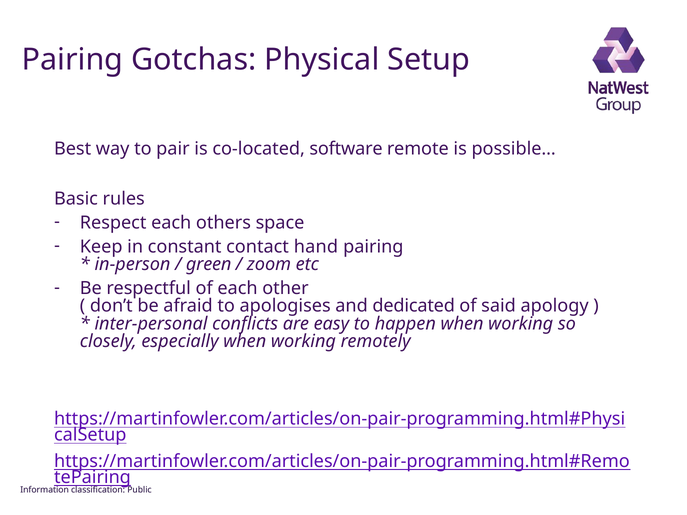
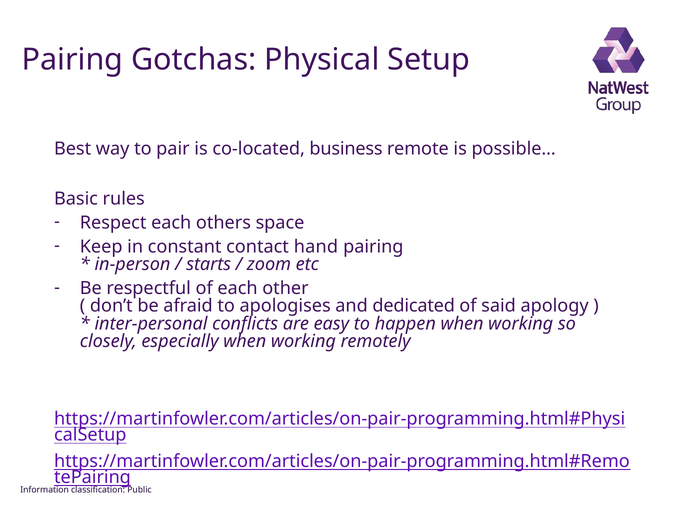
software: software -> business
green: green -> starts
